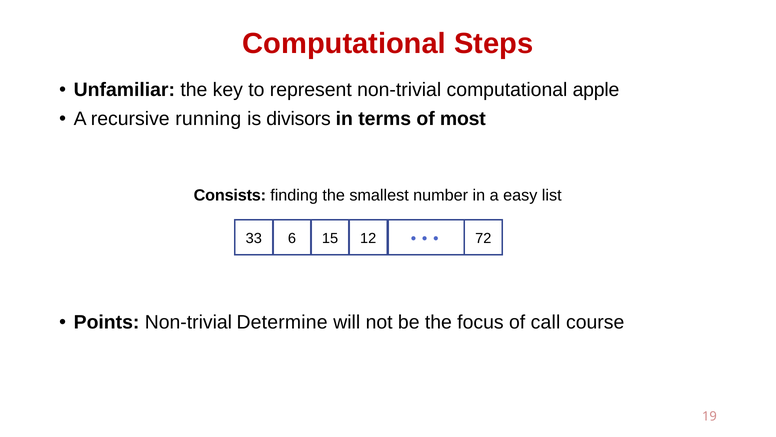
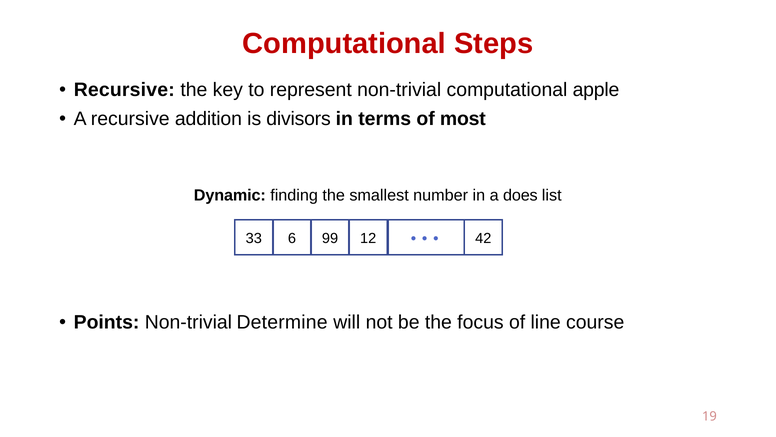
Unfamiliar at (124, 90): Unfamiliar -> Recursive
running: running -> addition
Consists: Consists -> Dynamic
easy: easy -> does
15: 15 -> 99
72: 72 -> 42
call: call -> line
